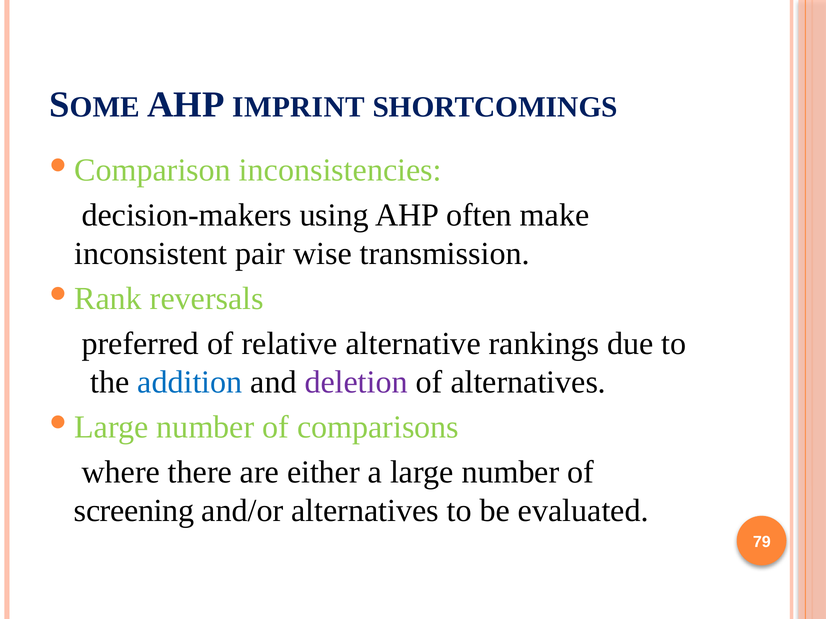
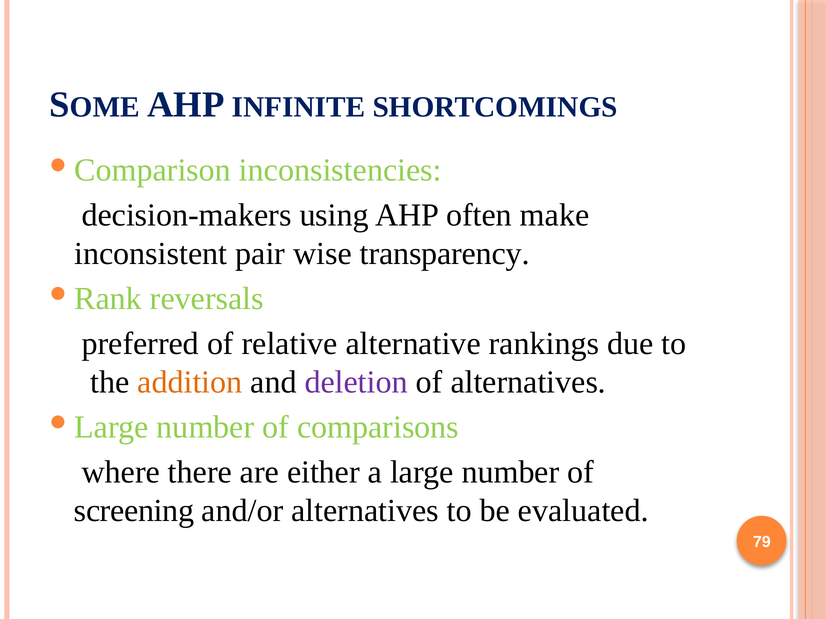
IMPRINT: IMPRINT -> INFINITE
transmission: transmission -> transparency
addition colour: blue -> orange
